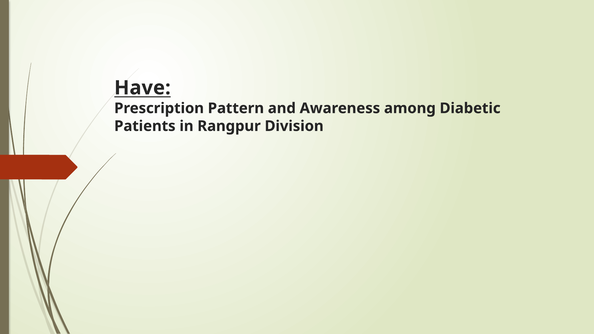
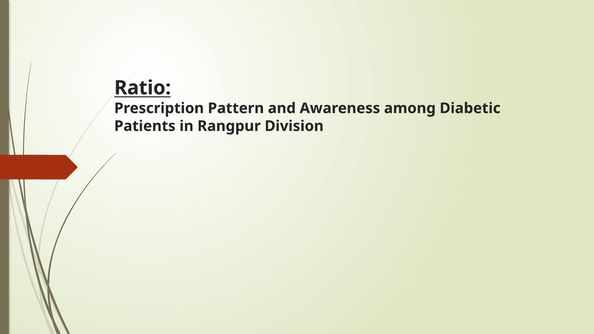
Have: Have -> Ratio
